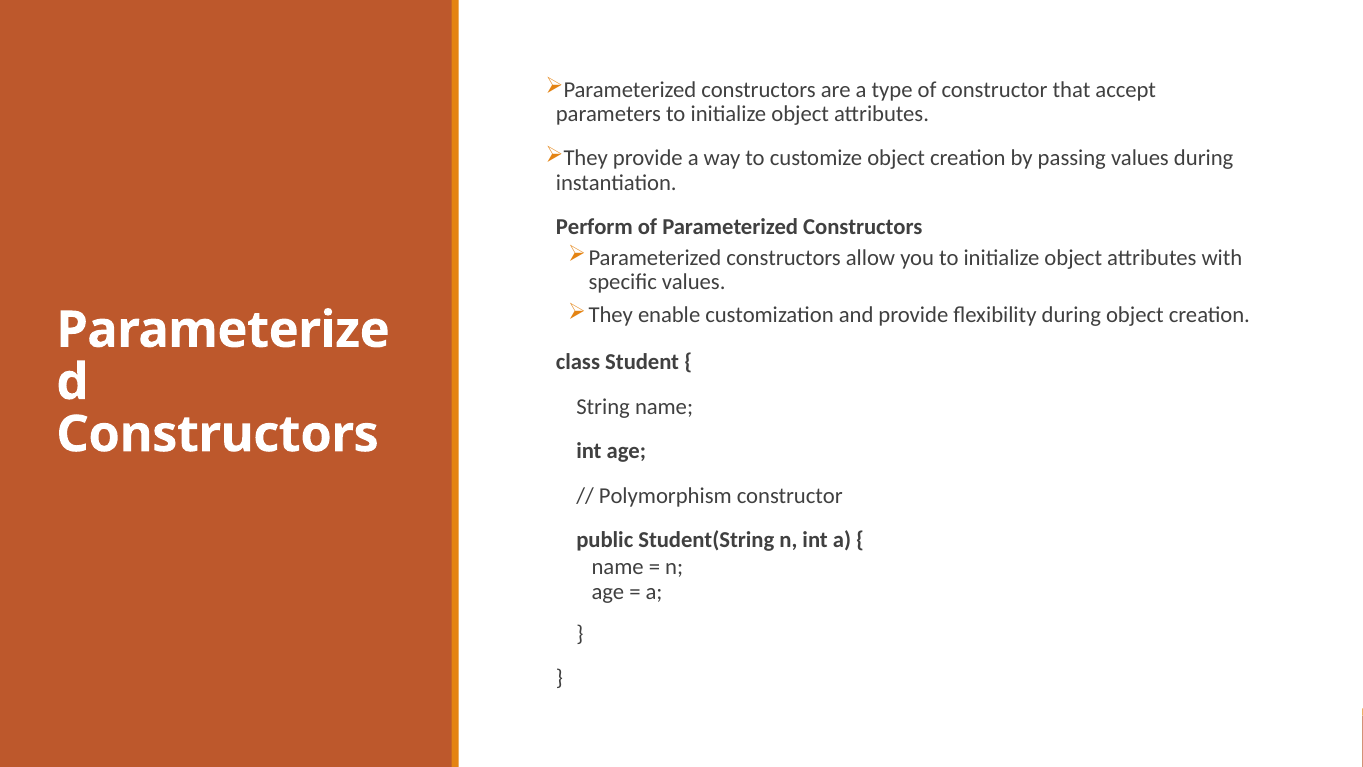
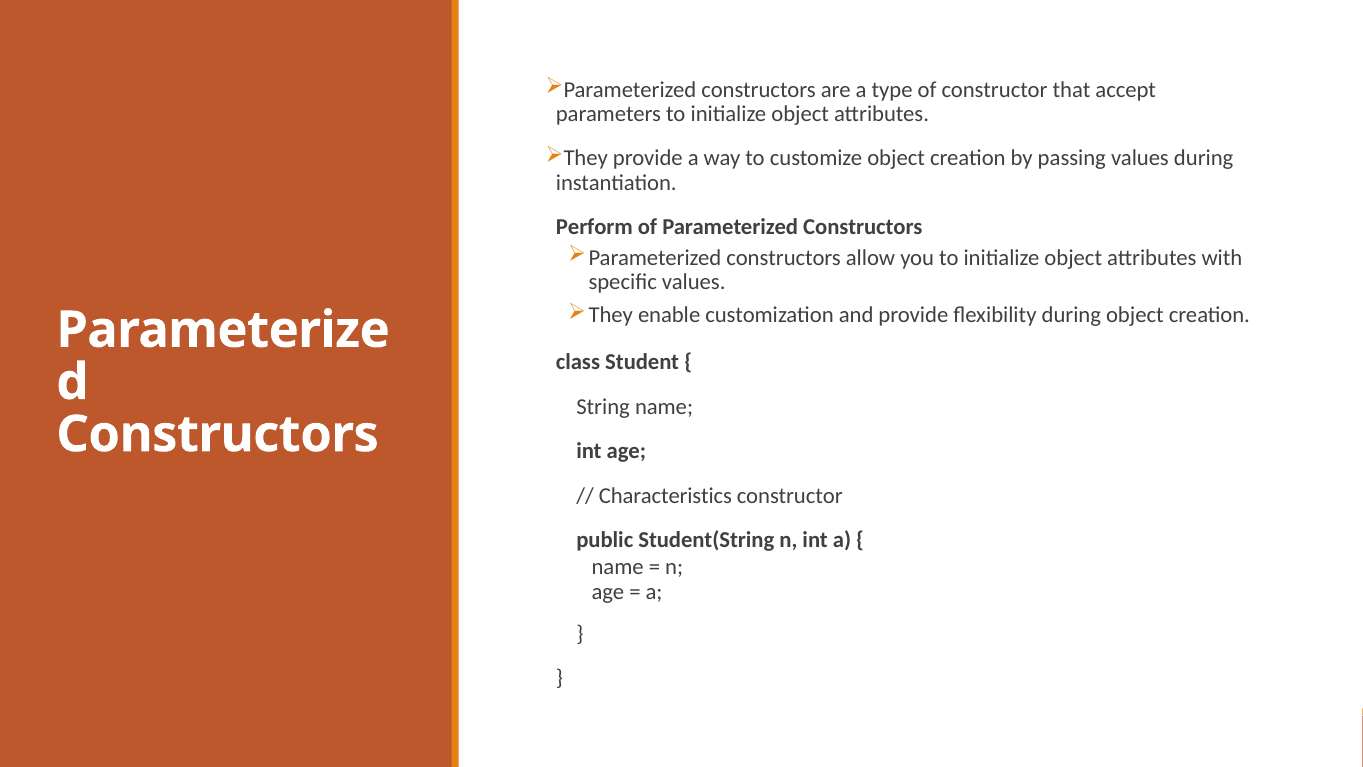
Polymorphism: Polymorphism -> Characteristics
